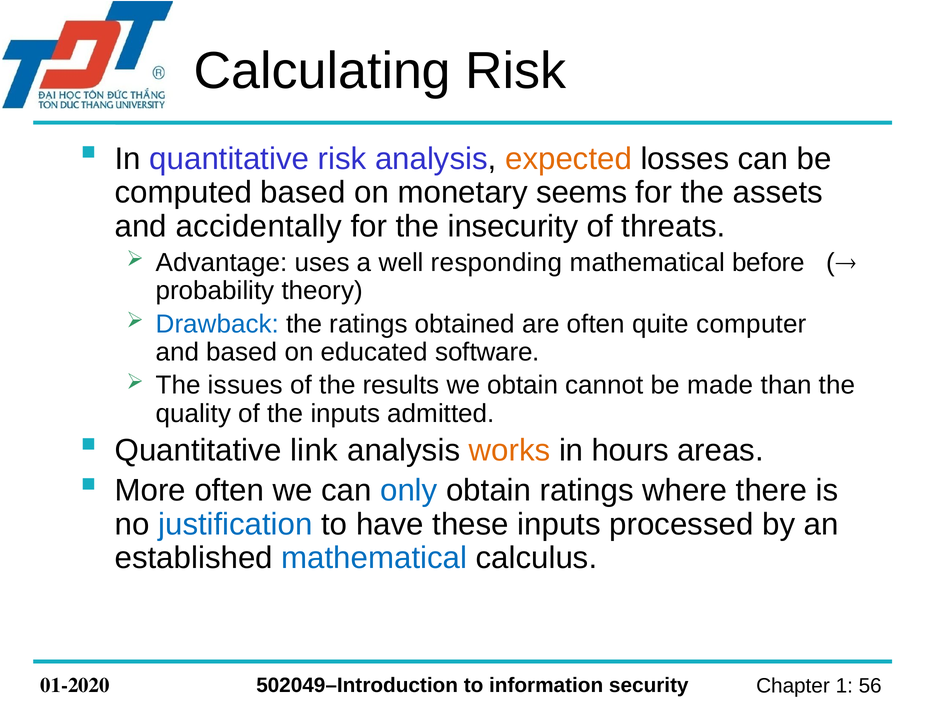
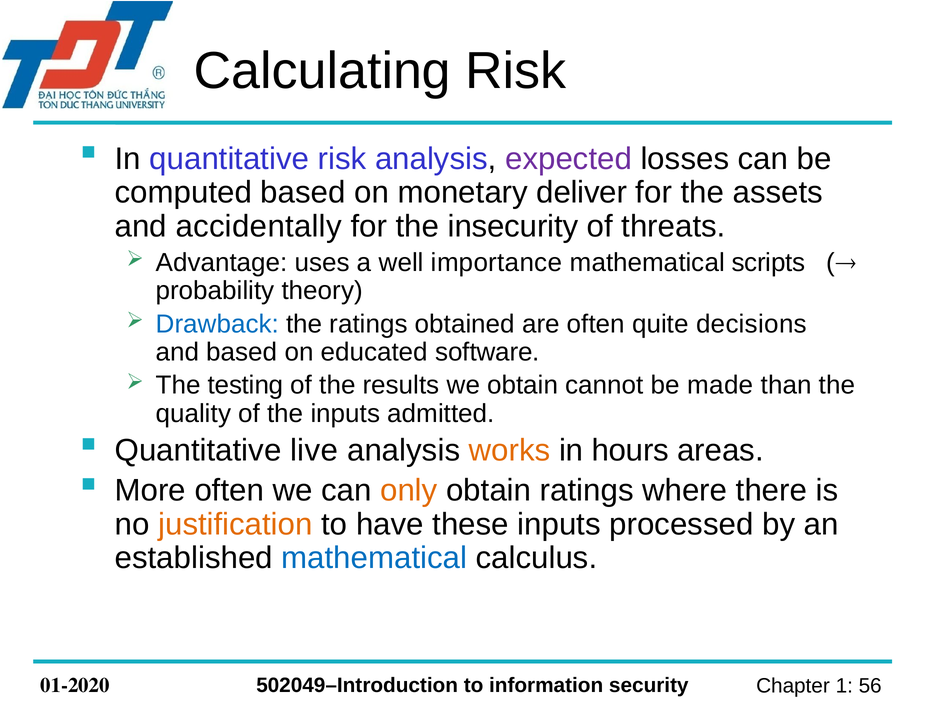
expected colour: orange -> purple
seems: seems -> deliver
responding: responding -> importance
before: before -> scripts
computer: computer -> decisions
issues: issues -> testing
link: link -> live
only colour: blue -> orange
justification colour: blue -> orange
